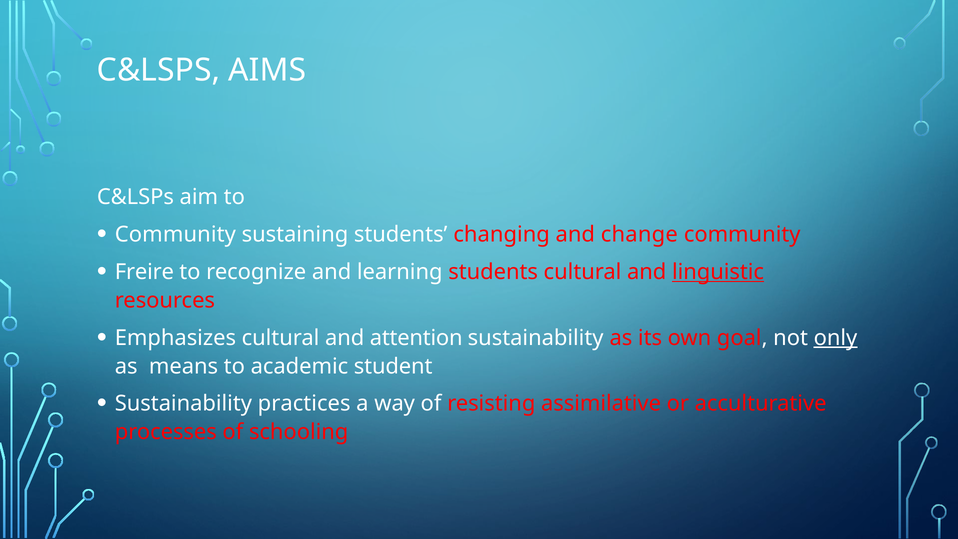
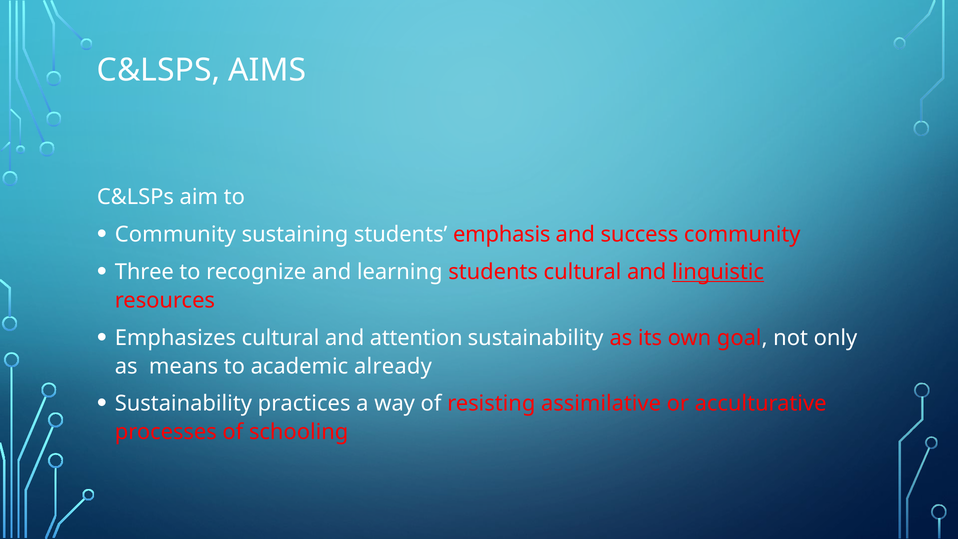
changing: changing -> emphasis
change: change -> success
Freire: Freire -> Three
only underline: present -> none
student: student -> already
